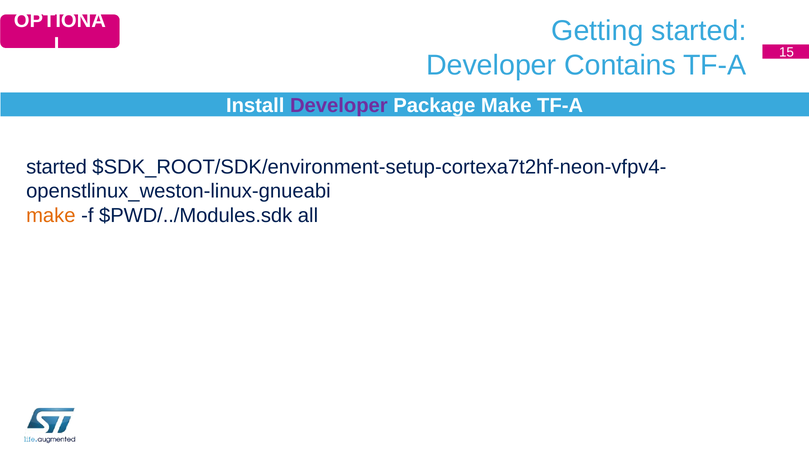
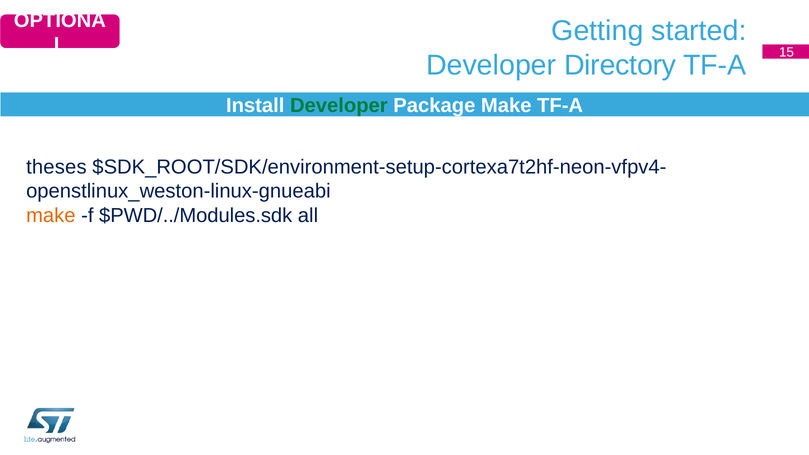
Contains: Contains -> Directory
Developer at (339, 106) colour: purple -> green
started at (57, 167): started -> theses
